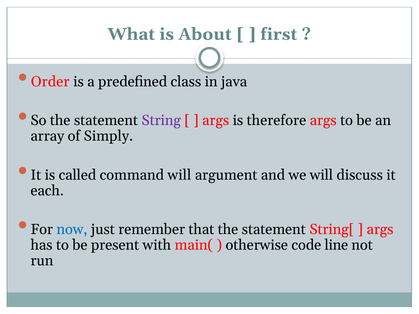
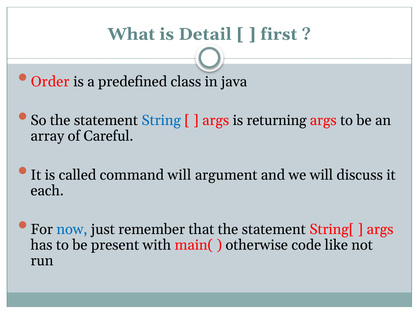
About: About -> Detail
String colour: purple -> blue
therefore: therefore -> returning
Simply: Simply -> Careful
line: line -> like
